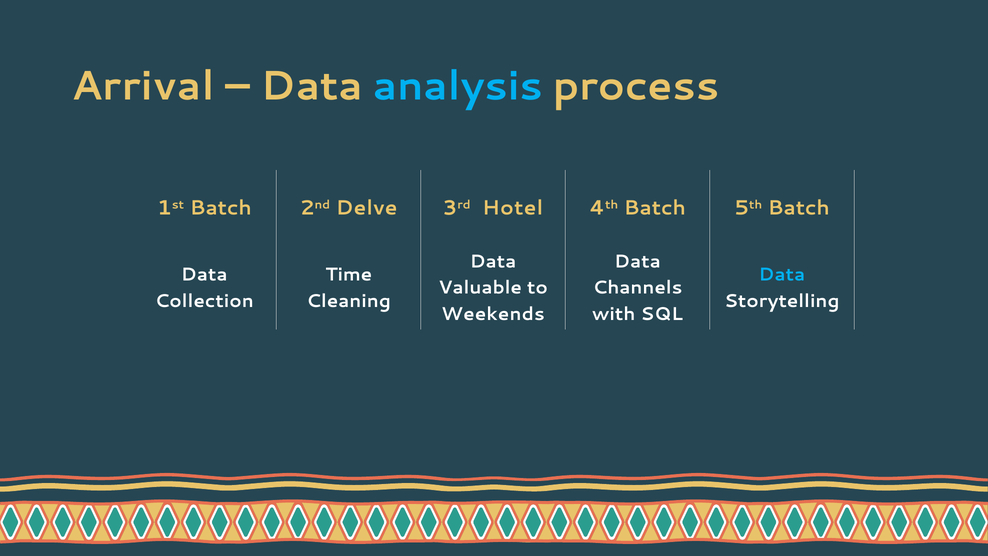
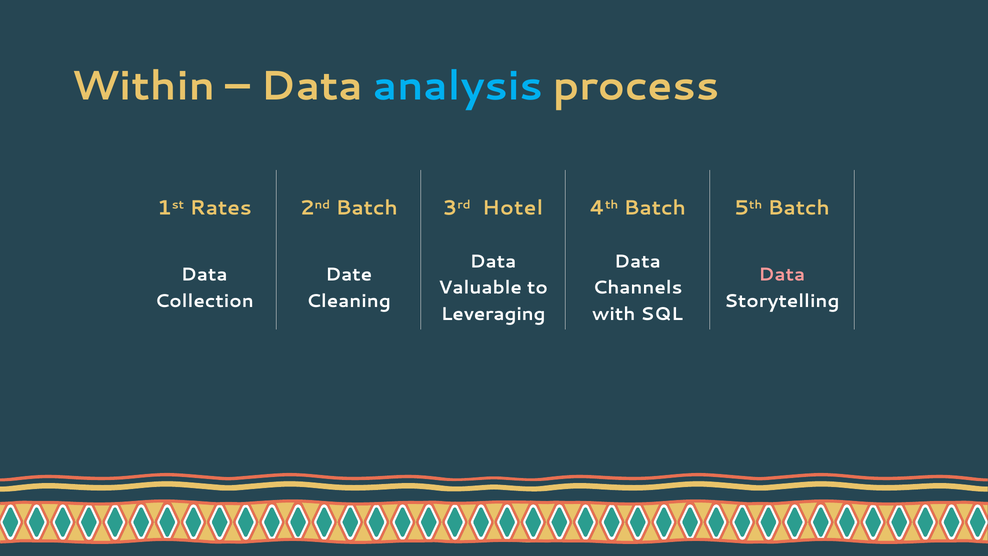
Arrival: Arrival -> Within
1st Batch: Batch -> Rates
2nd Delve: Delve -> Batch
Time: Time -> Date
Data at (782, 275) colour: light blue -> pink
Weekends: Weekends -> Leveraging
